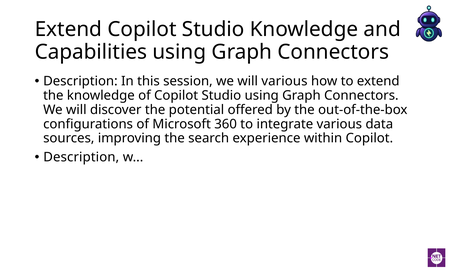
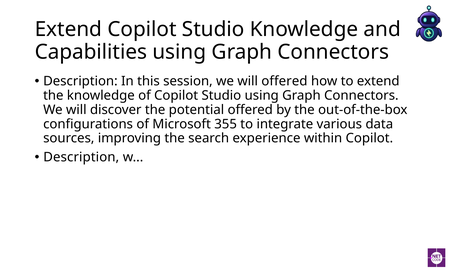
will various: various -> offered
360: 360 -> 355
